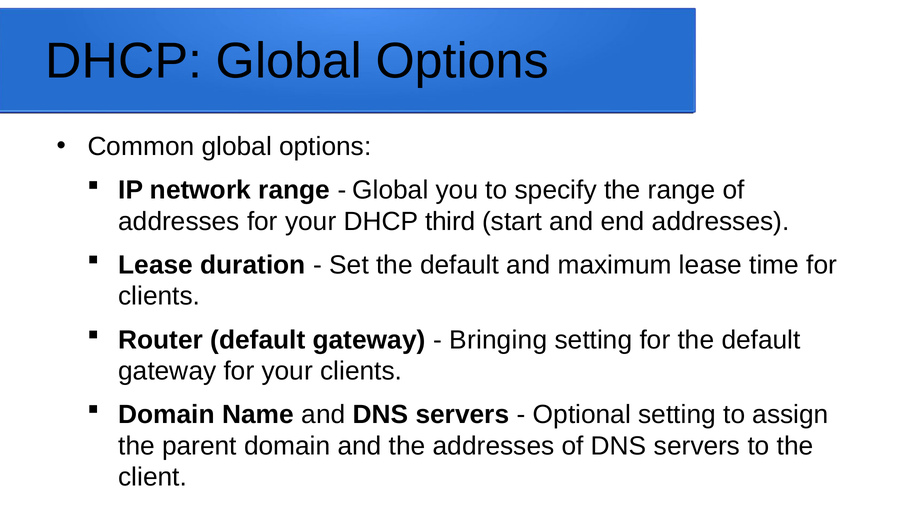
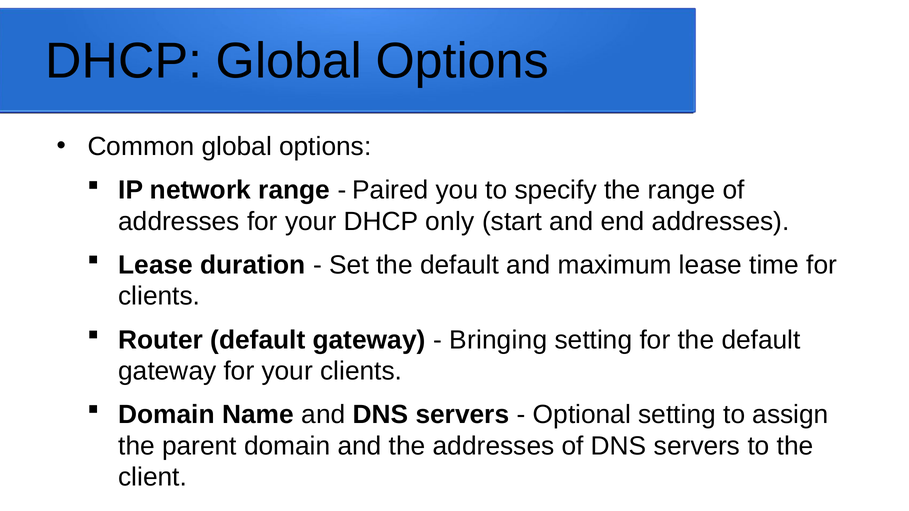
Global at (390, 190): Global -> Paired
third: third -> only
